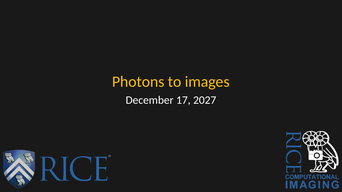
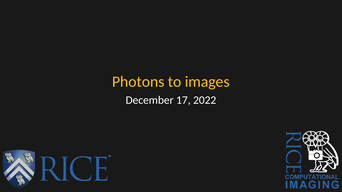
2027: 2027 -> 2022
